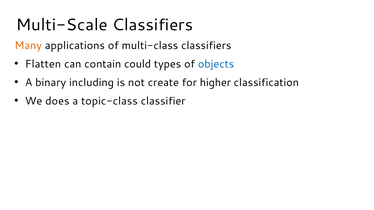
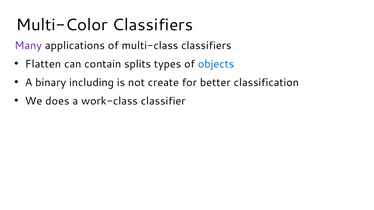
Multi-Scale: Multi-Scale -> Multi-Color
Many colour: orange -> purple
could: could -> splits
higher: higher -> better
topic-class: topic-class -> work-class
